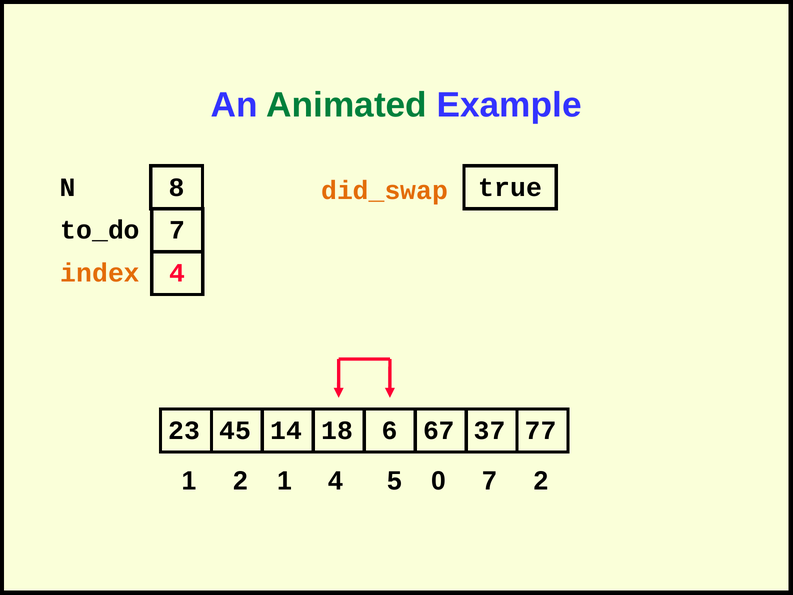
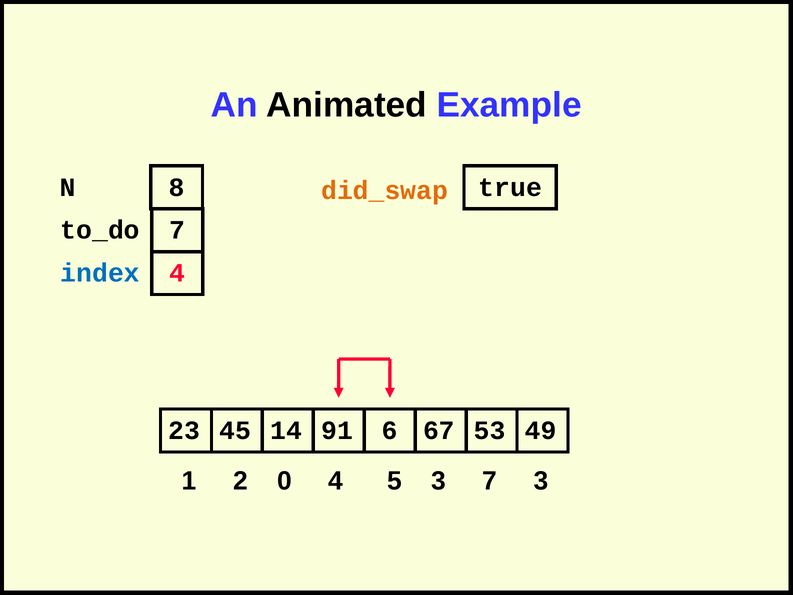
Animated colour: green -> black
index colour: orange -> blue
18: 18 -> 91
37: 37 -> 53
77: 77 -> 49
2 1: 1 -> 0
5 0: 0 -> 3
7 2: 2 -> 3
